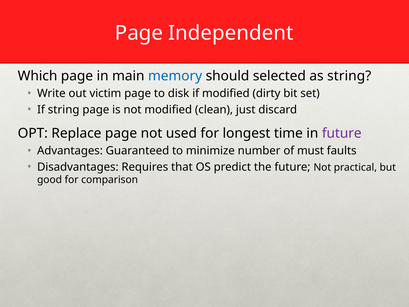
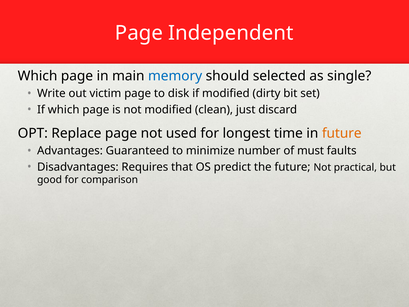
as string: string -> single
If string: string -> which
future at (342, 133) colour: purple -> orange
